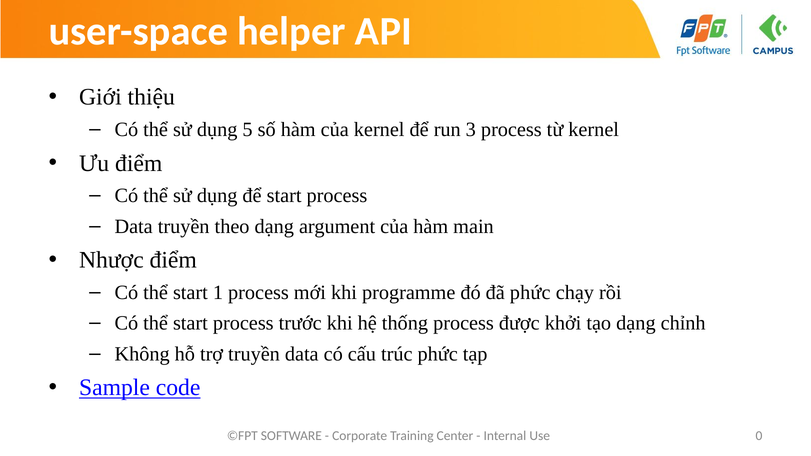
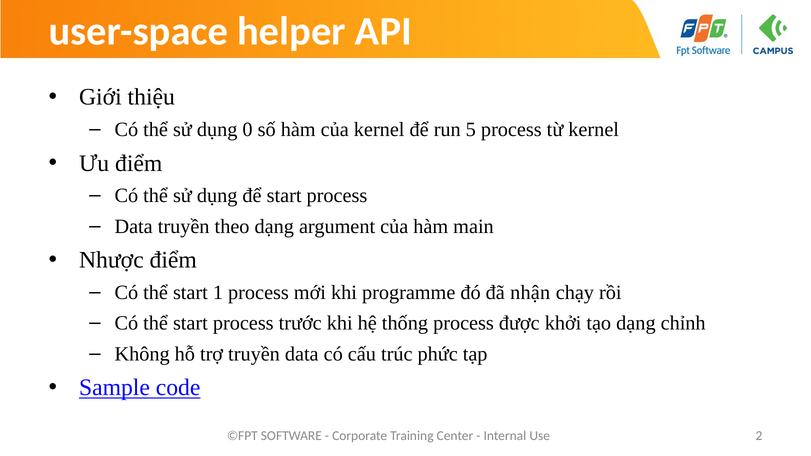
5: 5 -> 0
3: 3 -> 5
đã phức: phức -> nhận
0: 0 -> 2
